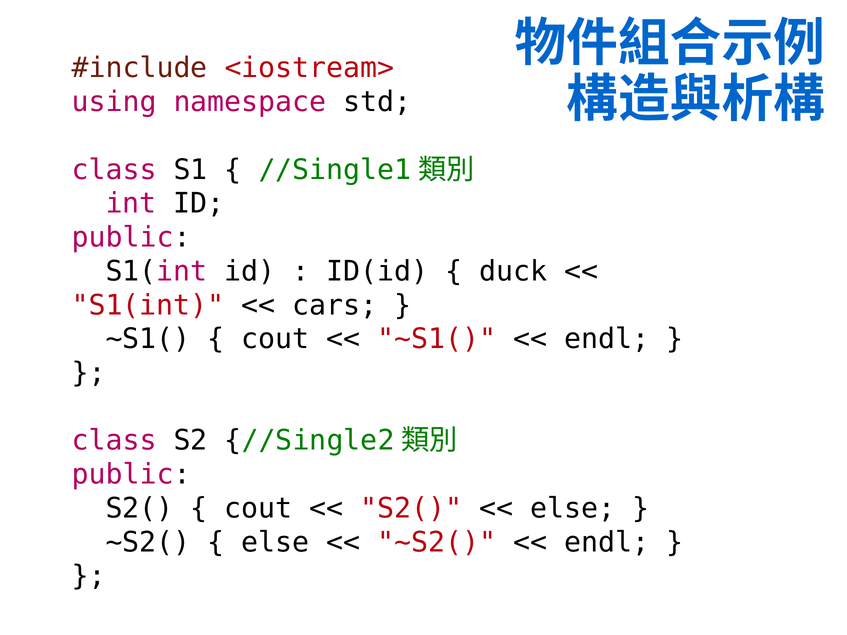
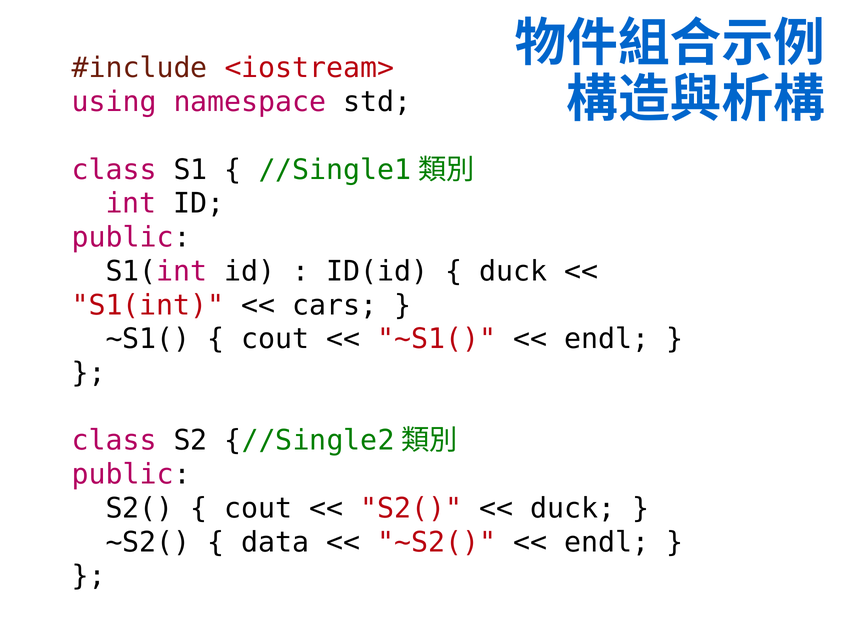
else at (573, 509): else -> duck
else at (275, 542): else -> data
